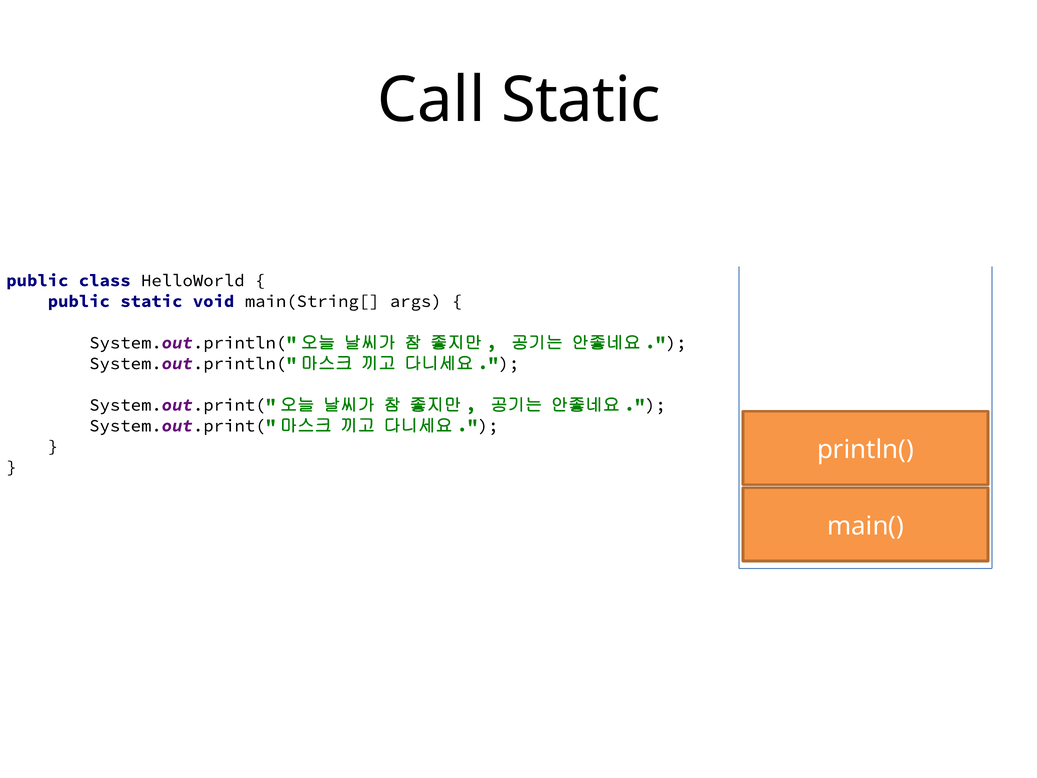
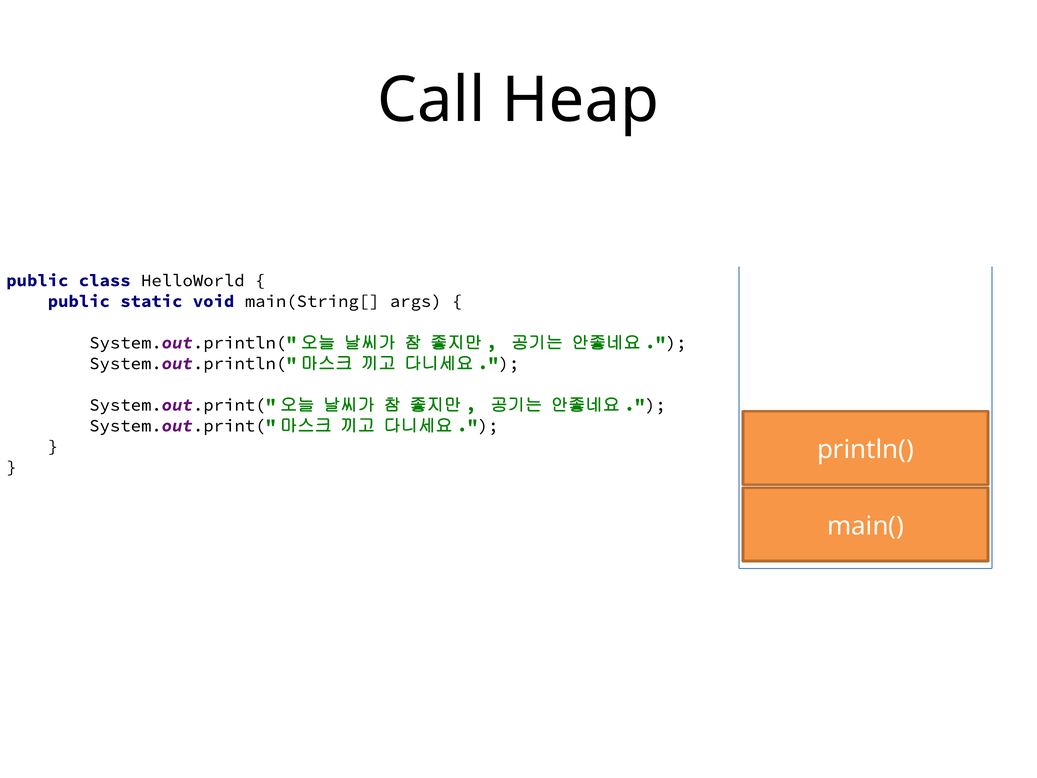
Call Static: Static -> Heap
